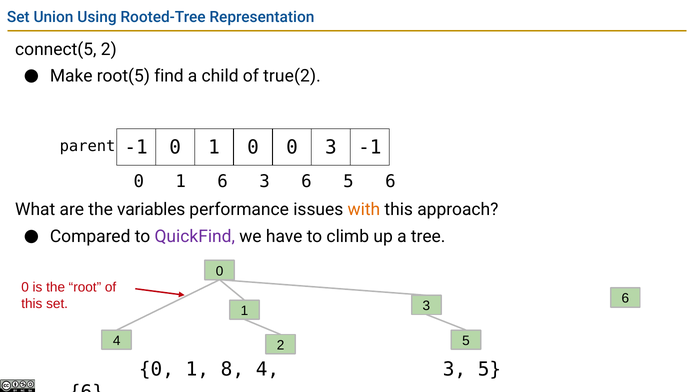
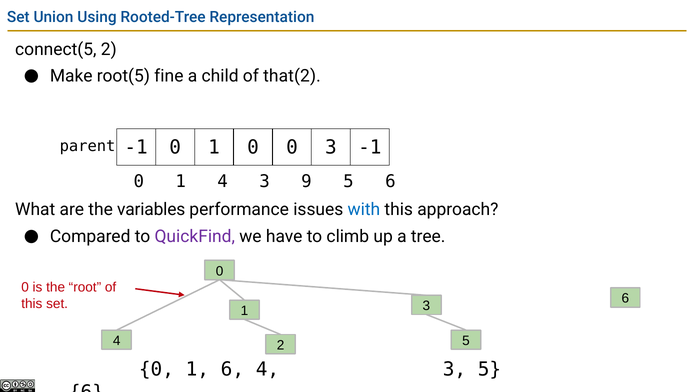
find: find -> fine
true(2: true(2 -> that(2
0 1 6: 6 -> 4
6 at (306, 181): 6 -> 9
with colour: orange -> blue
1 8: 8 -> 6
